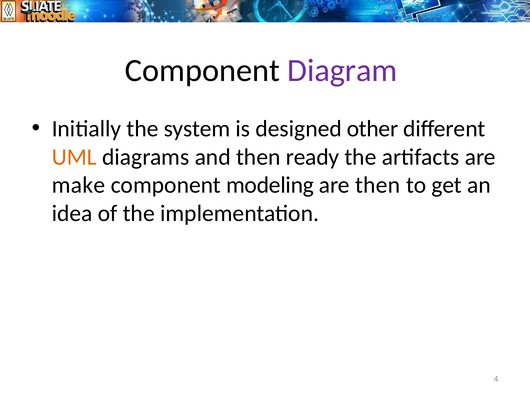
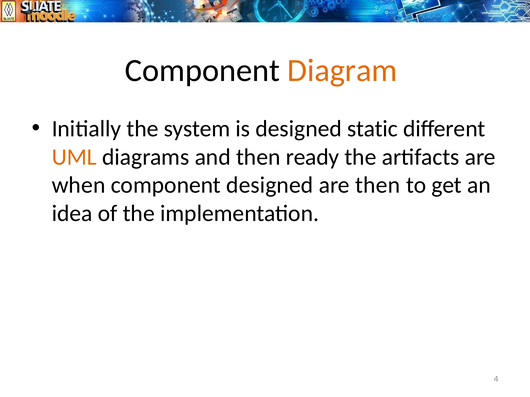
Diagram colour: purple -> orange
other: other -> static
make: make -> when
component modeling: modeling -> designed
